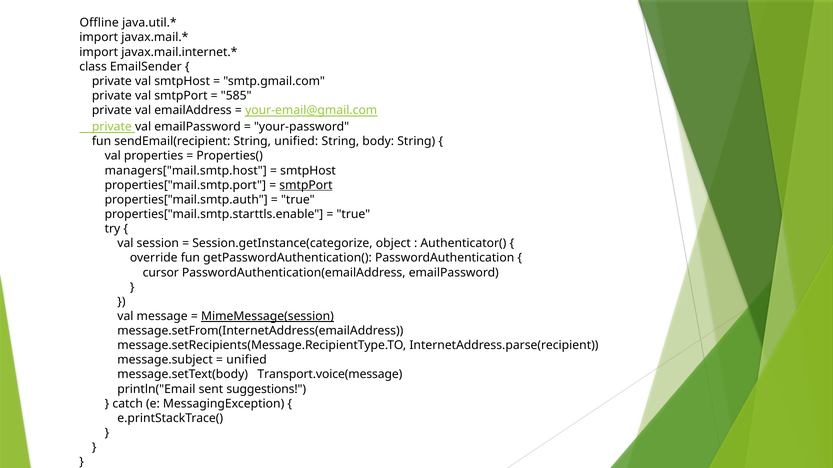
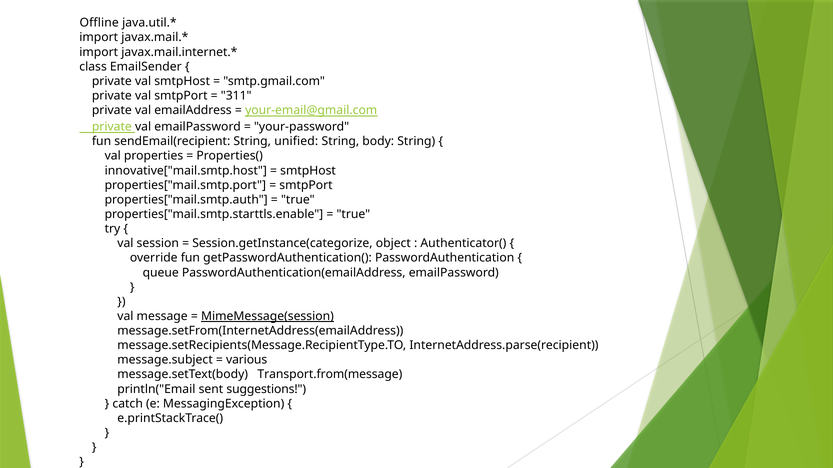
585: 585 -> 311
managers["mail.smtp.host: managers["mail.smtp.host -> innovative["mail.smtp.host
smtpPort at (306, 185) underline: present -> none
cursor: cursor -> queue
unified at (247, 360): unified -> various
Transport.voice(message: Transport.voice(message -> Transport.from(message
